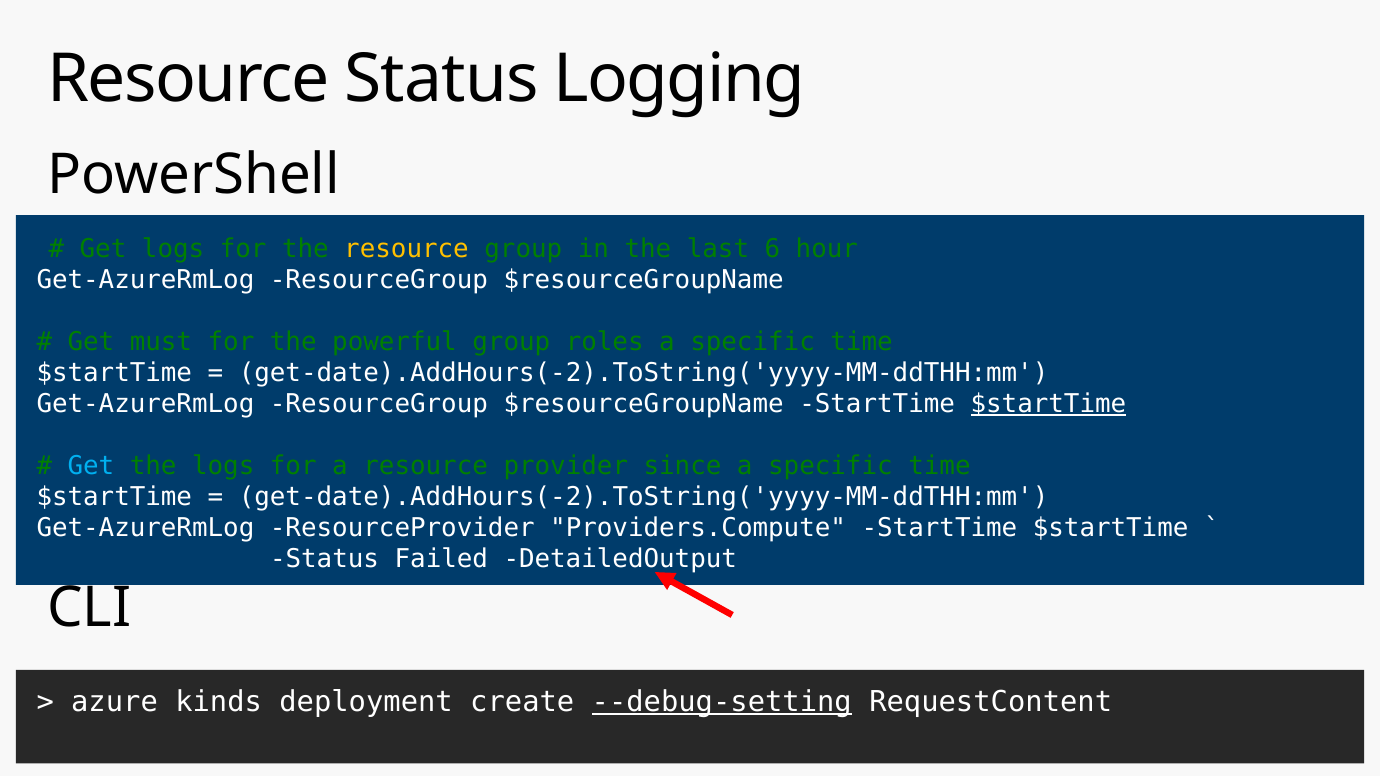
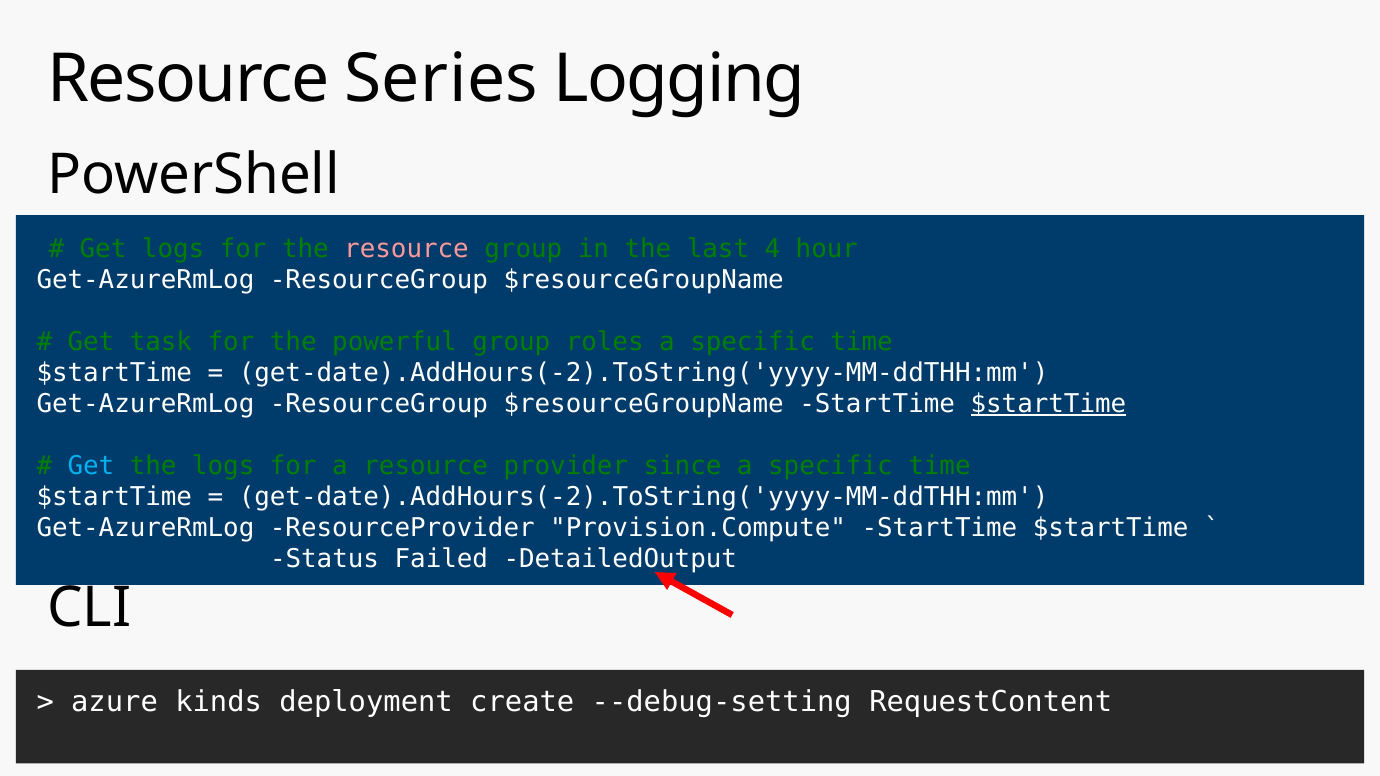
Resource Status: Status -> Series
resource at (407, 249) colour: yellow -> pink
6: 6 -> 4
must: must -> task
Providers.Compute: Providers.Compute -> Provision.Compute
--debug-setting underline: present -> none
